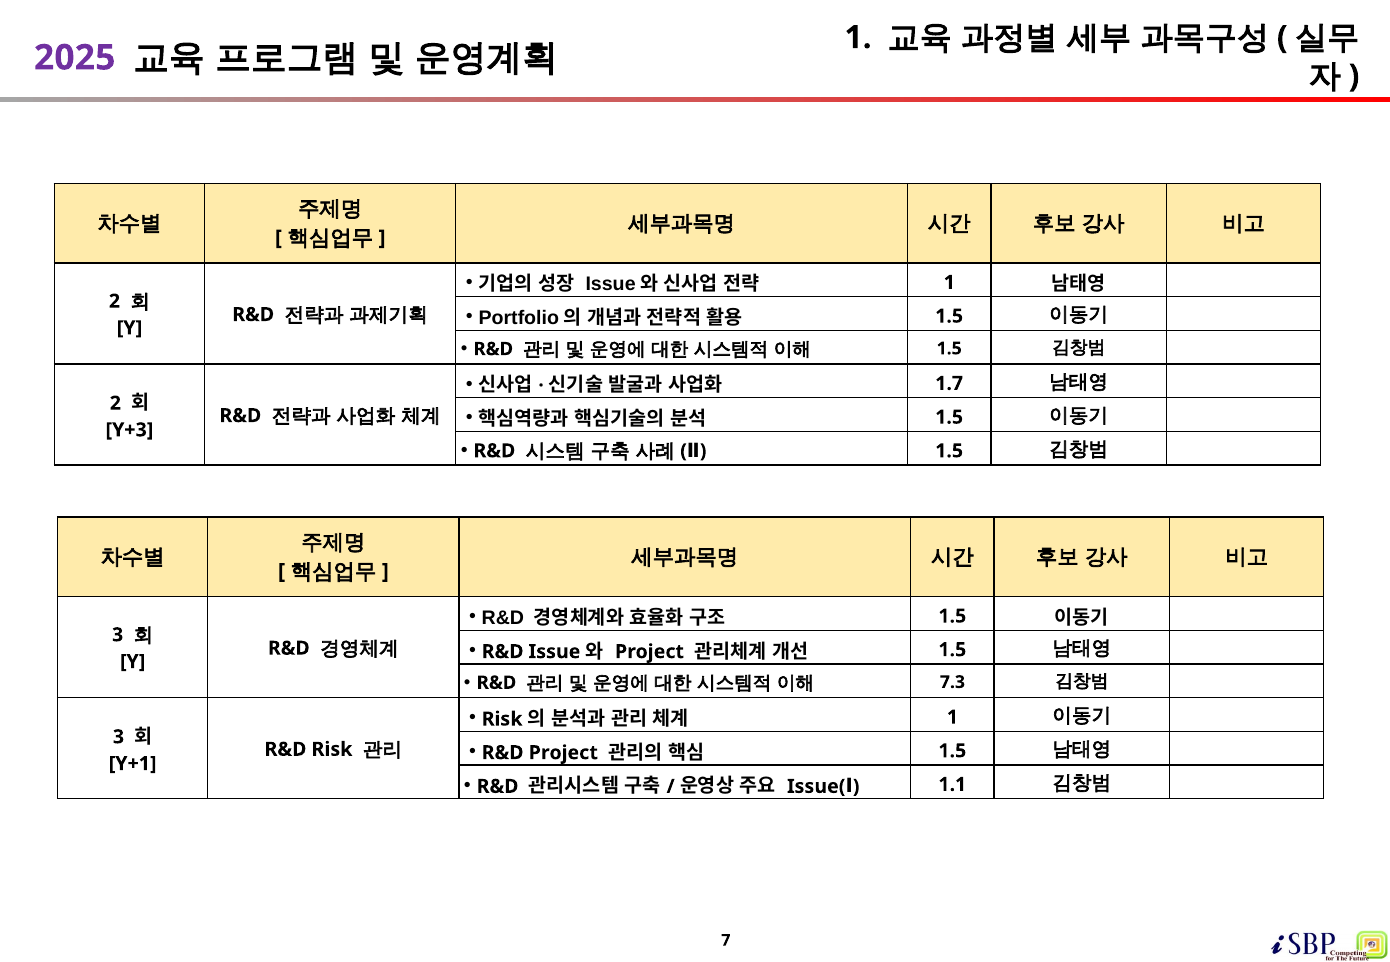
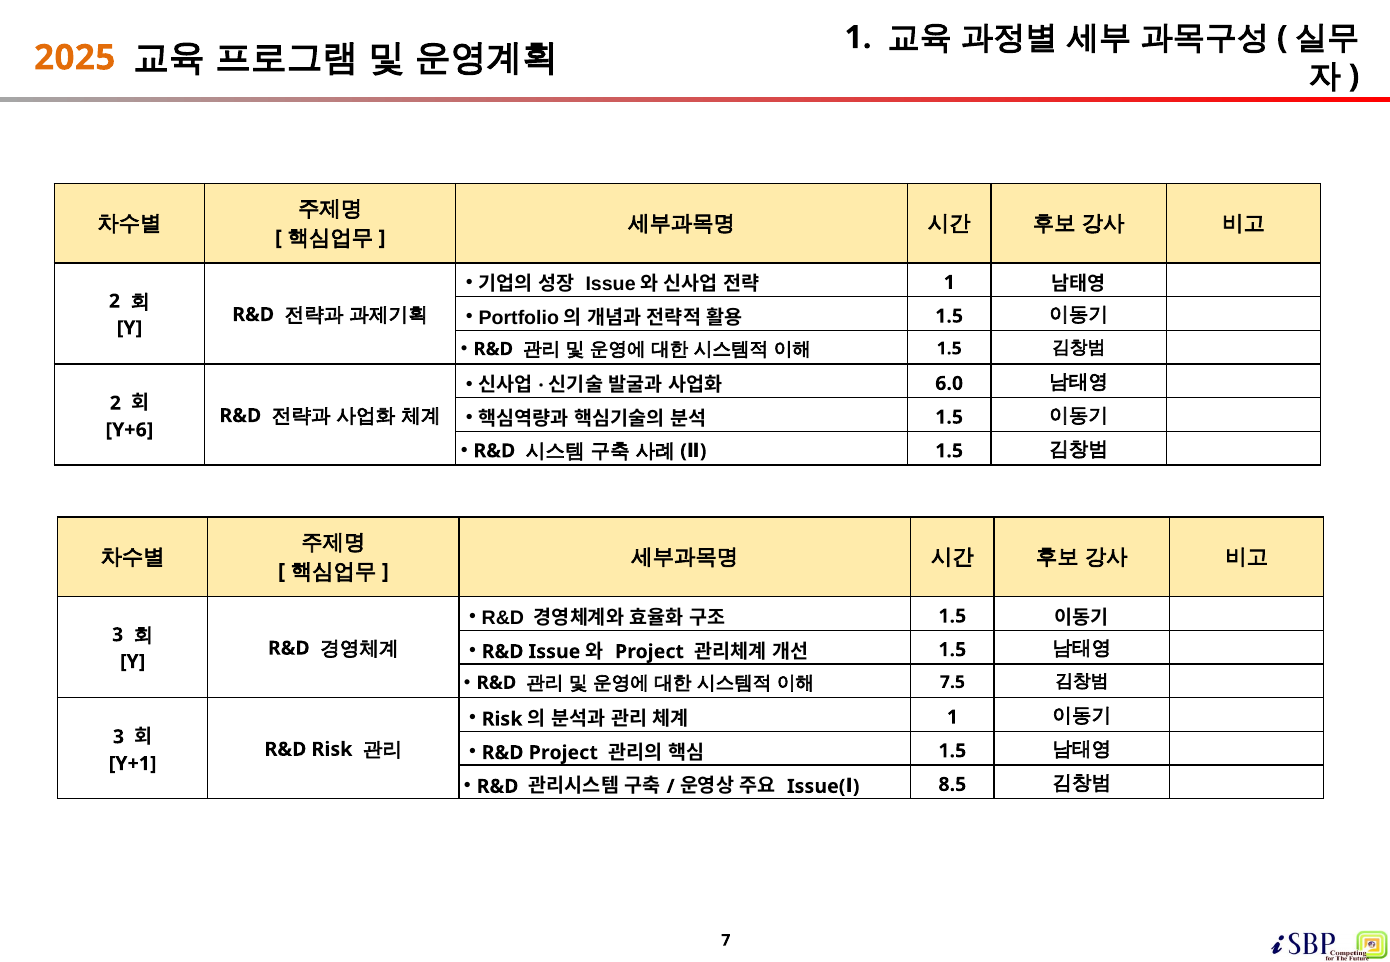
2025 colour: purple -> orange
1.7: 1.7 -> 6.0
Y+3: Y+3 -> Y+6
7.3: 7.3 -> 7.5
1.1: 1.1 -> 8.5
